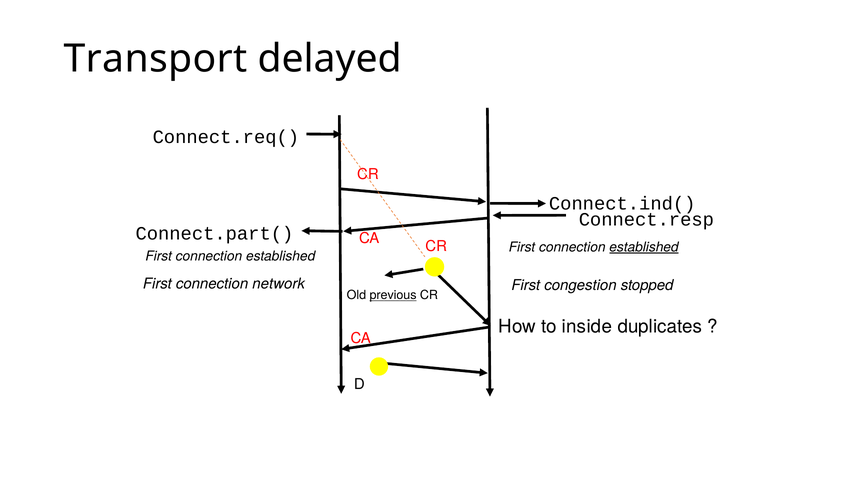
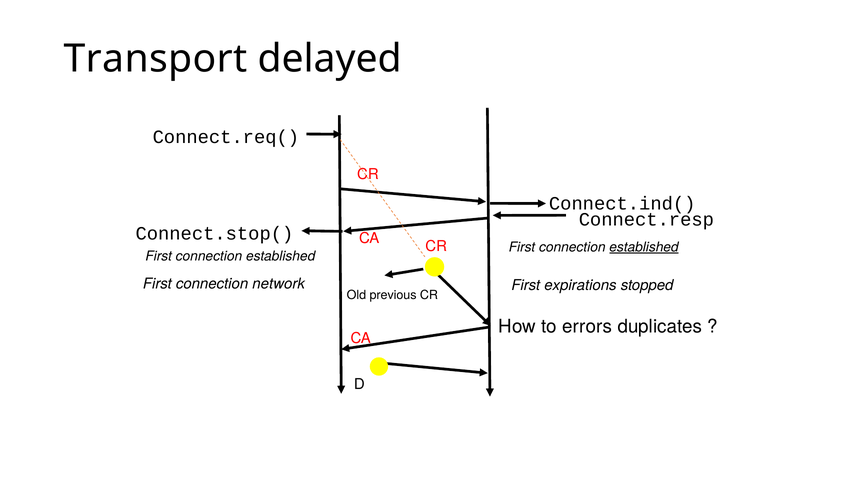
Connect.part(: Connect.part( -> Connect.stop(
congestion: congestion -> expirations
previous underline: present -> none
inside: inside -> errors
